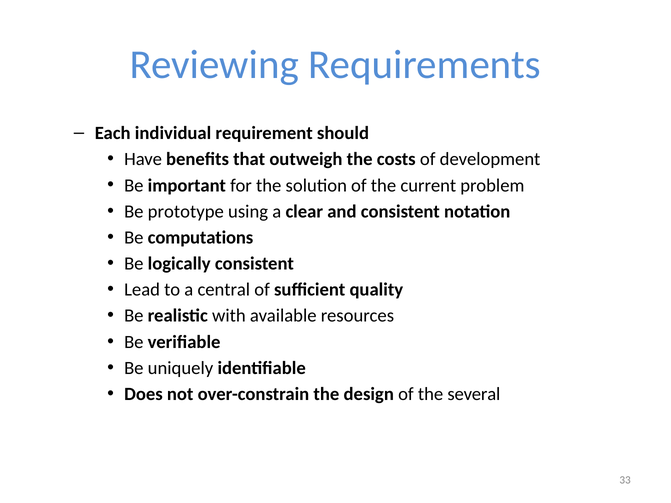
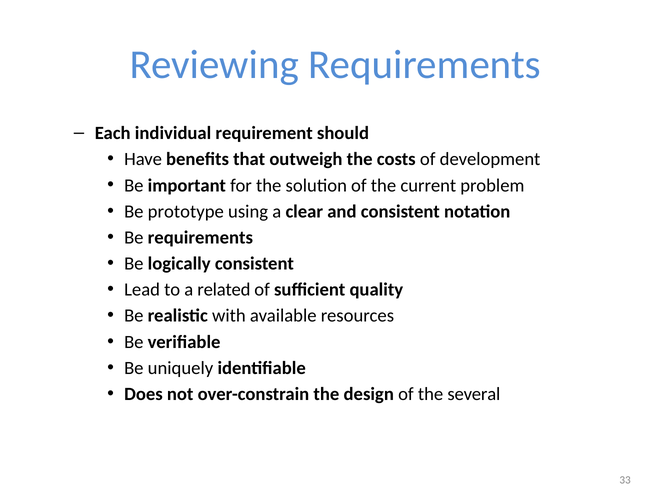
Be computations: computations -> requirements
central: central -> related
